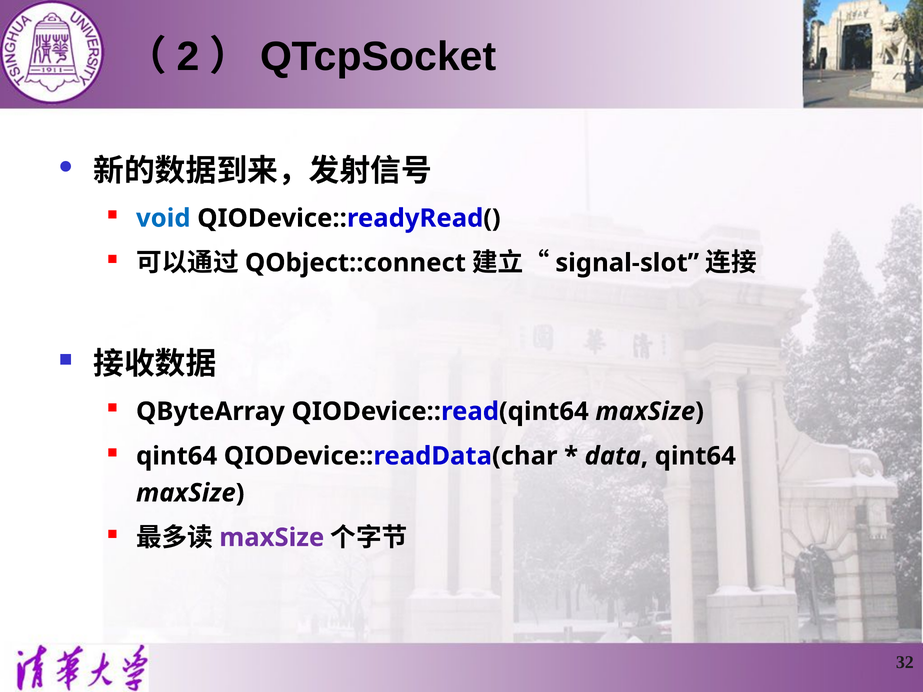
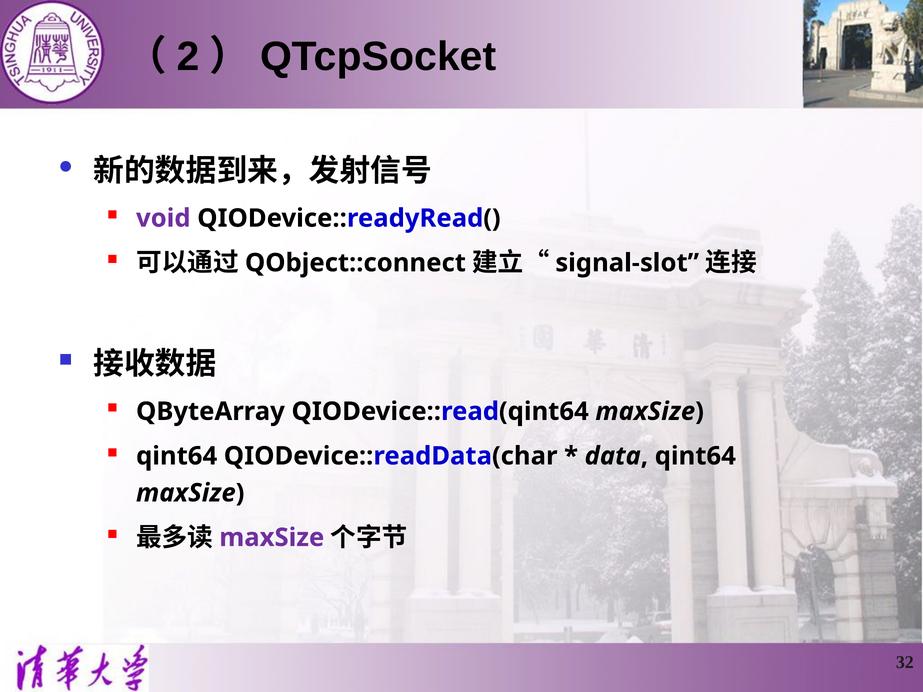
void colour: blue -> purple
